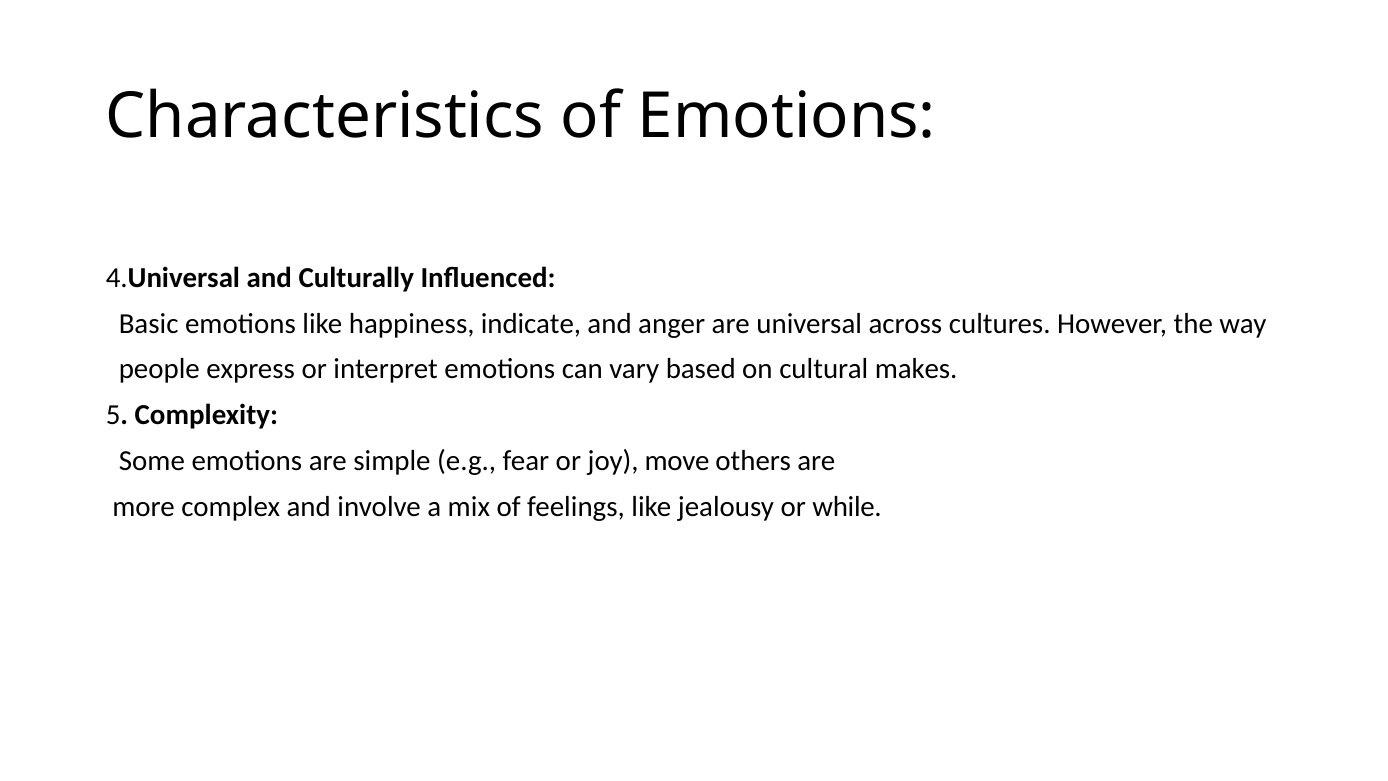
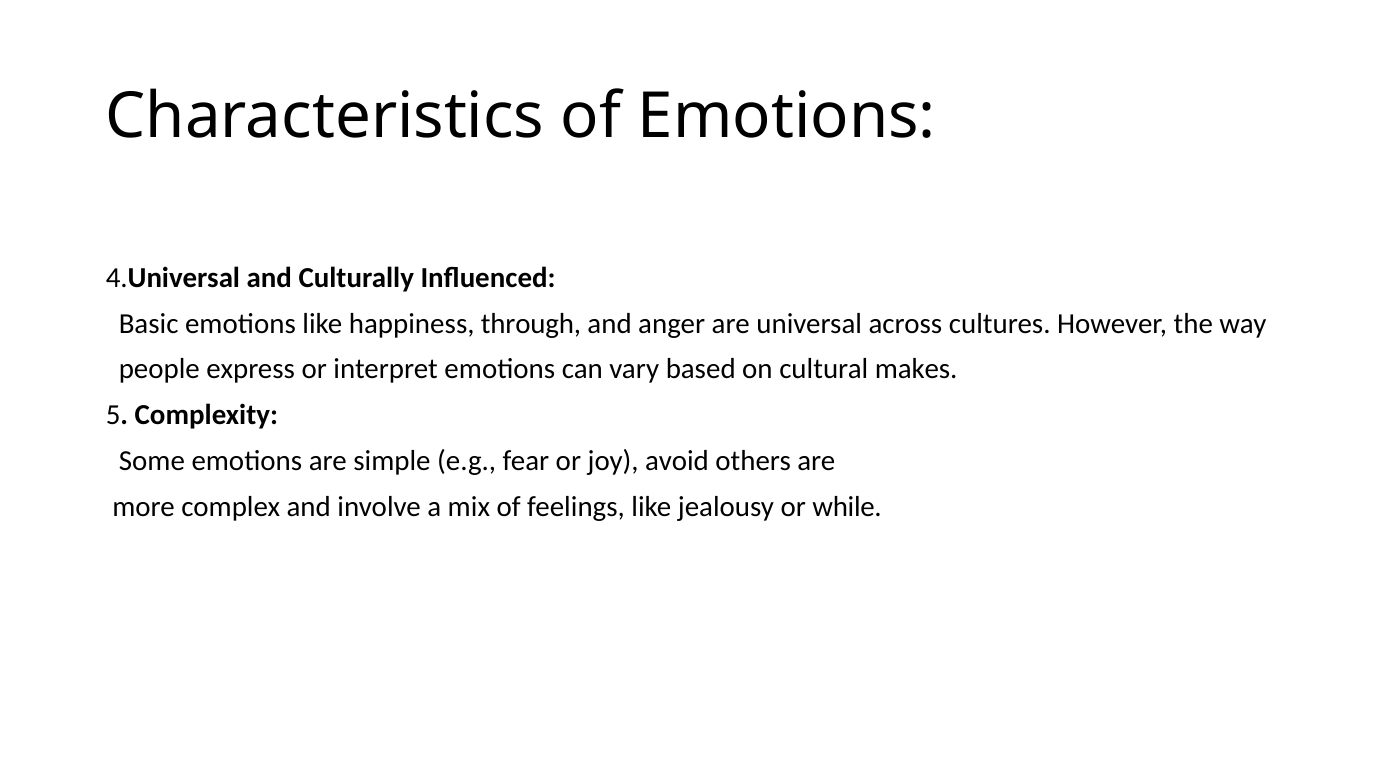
indicate: indicate -> through
move: move -> avoid
